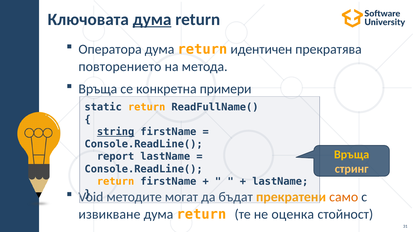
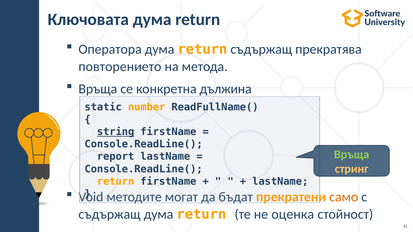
дума at (152, 20) underline: present -> none
return идентичен: идентичен -> съдържащ
примери: примери -> дължина
static return: return -> number
Връща at (352, 155) colour: yellow -> light green
извикване at (109, 215): извикване -> съдържащ
